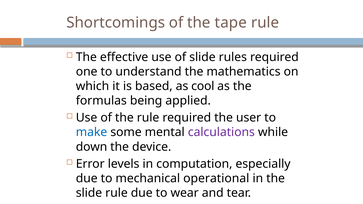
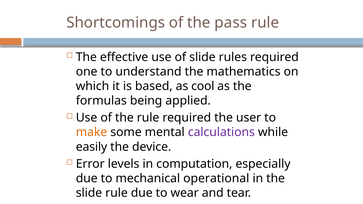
tape: tape -> pass
make colour: blue -> orange
down: down -> easily
